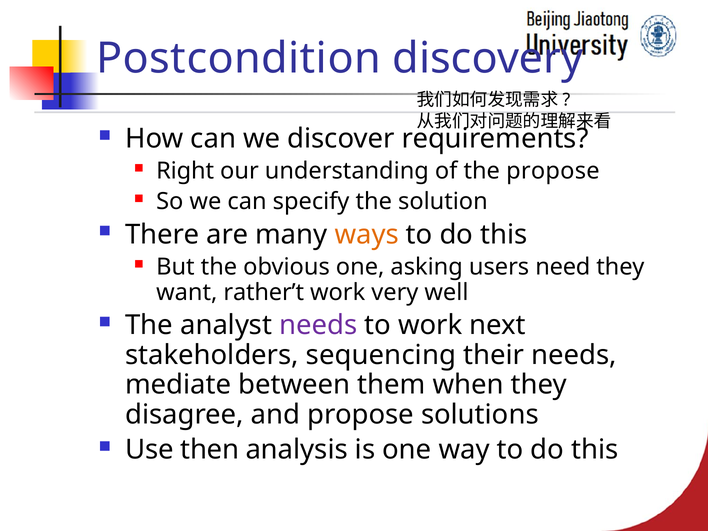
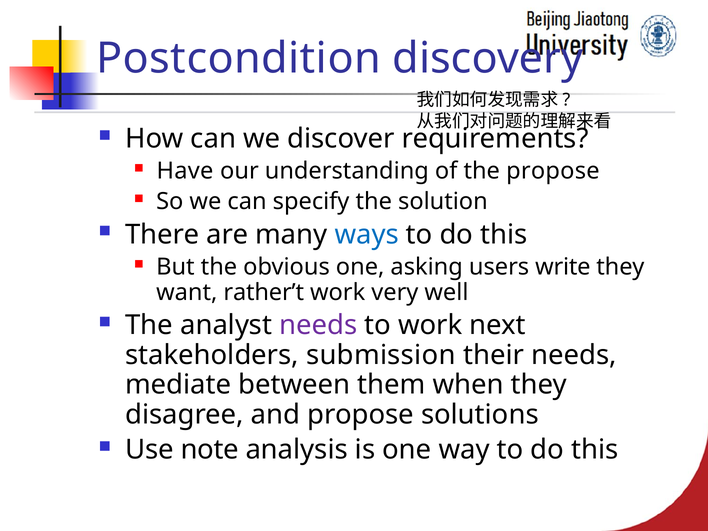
Right: Right -> Have
ways colour: orange -> blue
need: need -> write
sequencing: sequencing -> submission
then: then -> note
